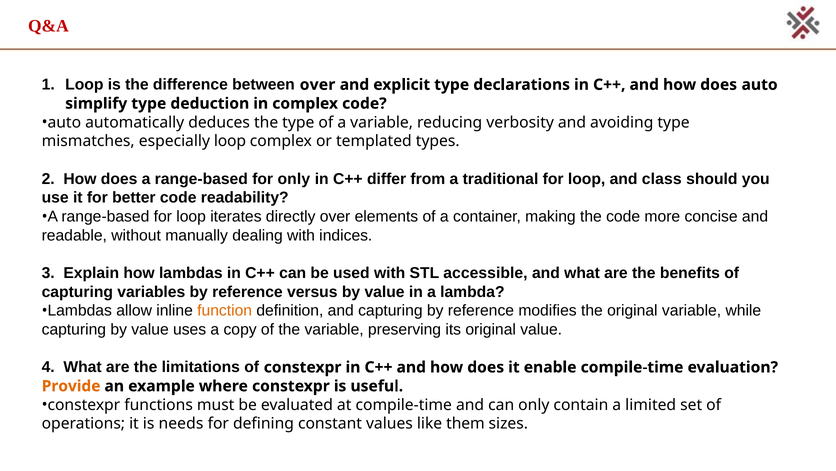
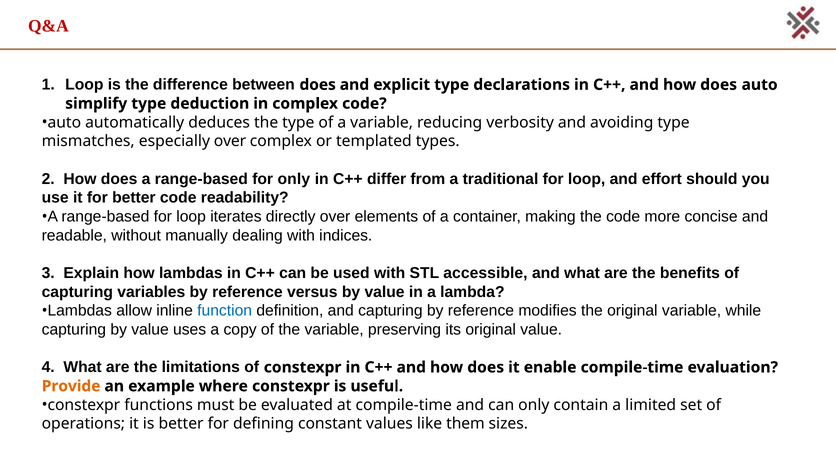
between over: over -> does
especially loop: loop -> over
class: class -> effort
function colour: orange -> blue
is needs: needs -> better
